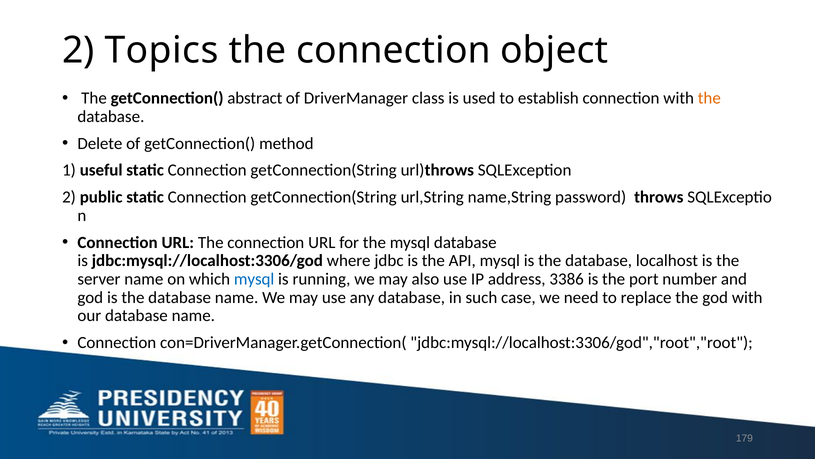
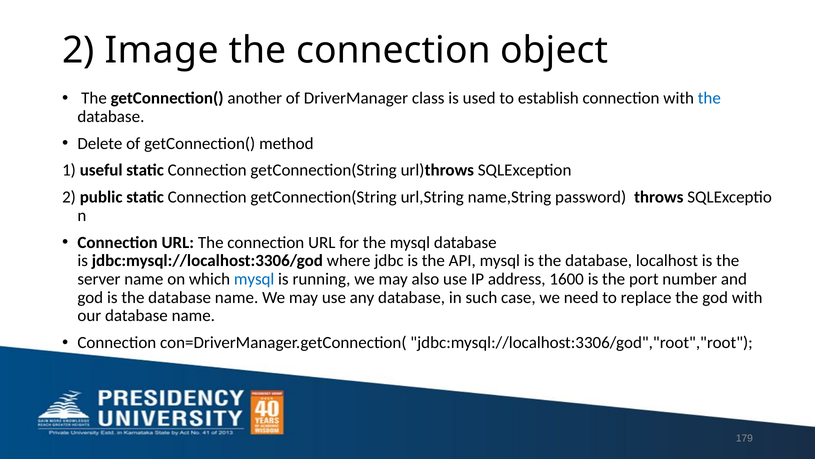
Topics: Topics -> Image
abstract: abstract -> another
the at (709, 98) colour: orange -> blue
3386: 3386 -> 1600
